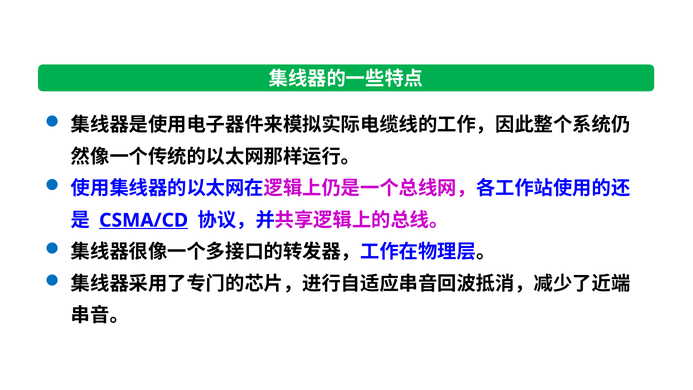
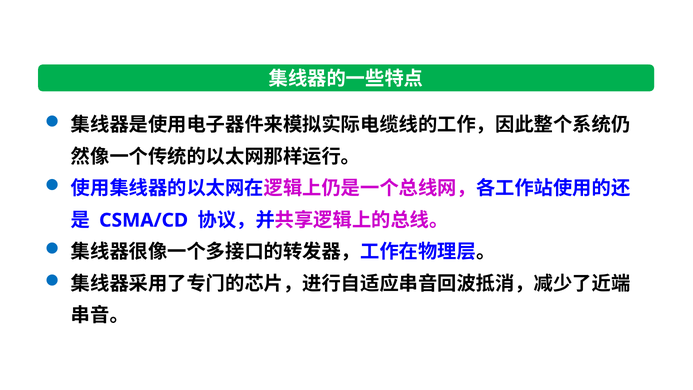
CSMA/CD underline: present -> none
